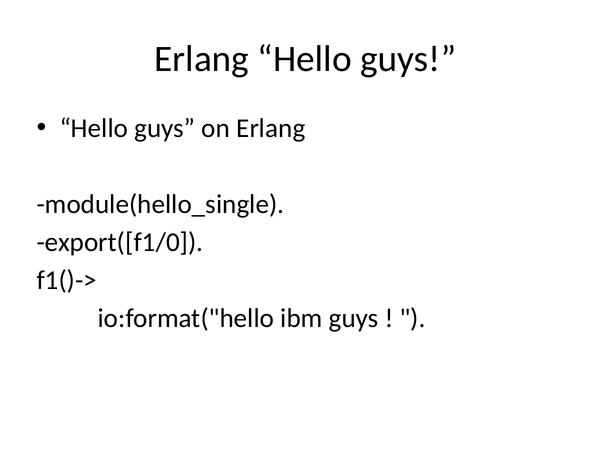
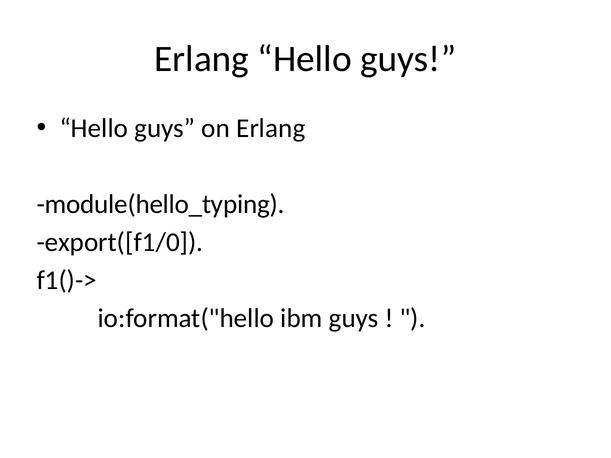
module(hello_single: module(hello_single -> module(hello_typing
